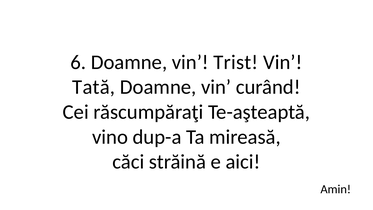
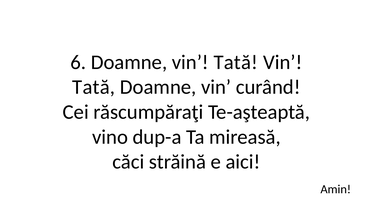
Doamne vinʼ Trist: Trist -> Tată
